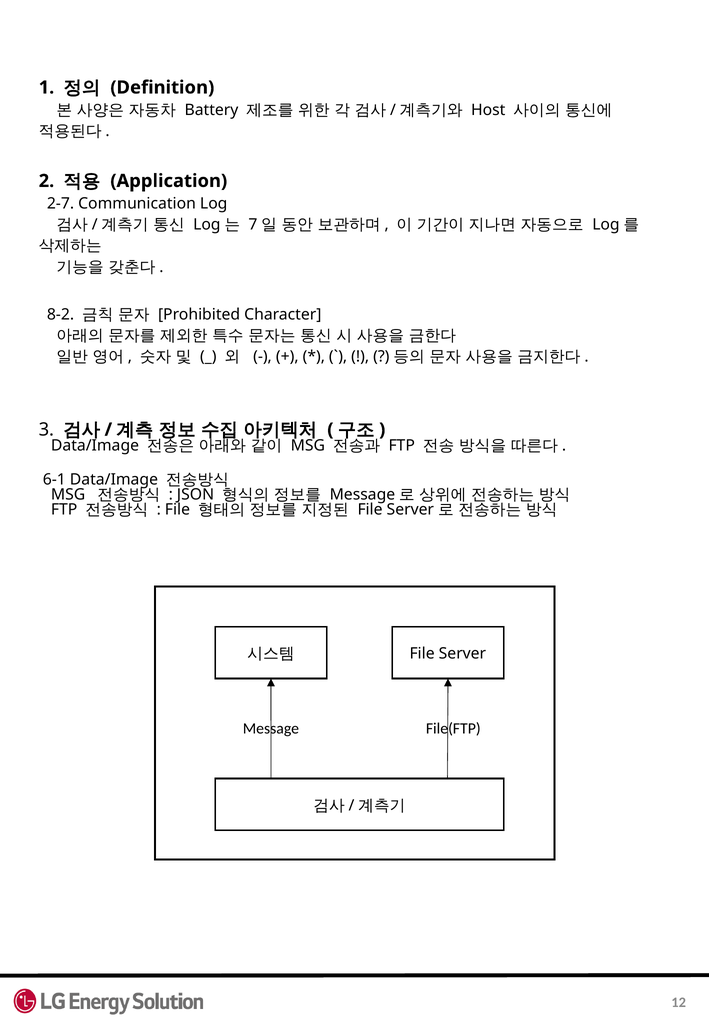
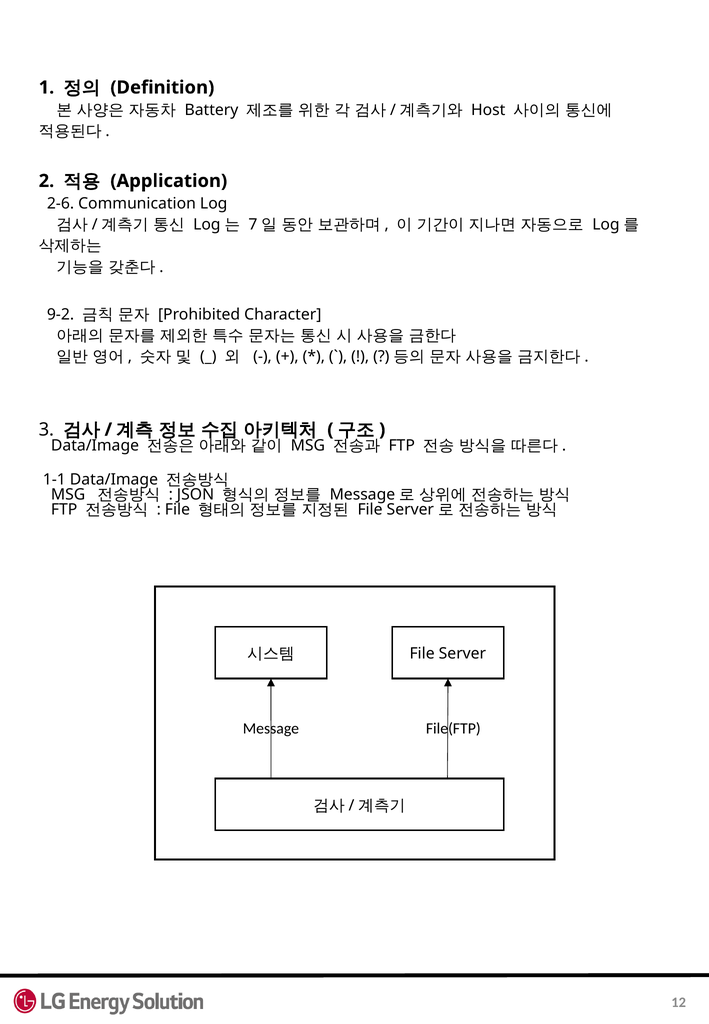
2-7: 2-7 -> 2-6
8-2: 8-2 -> 9-2
6-1: 6-1 -> 1-1
